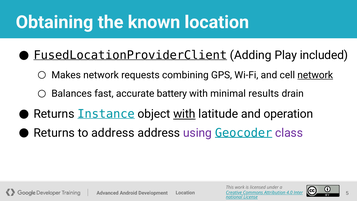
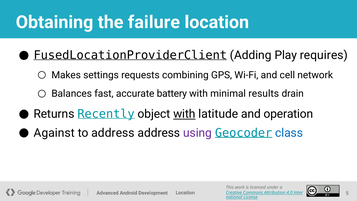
known: known -> failure
included: included -> requires
Makes network: network -> settings
network at (315, 75) underline: present -> none
Instance: Instance -> Recently
Returns at (54, 133): Returns -> Against
class colour: purple -> blue
